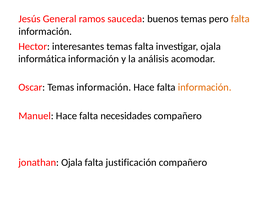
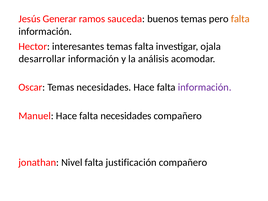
General: General -> Generar
informática: informática -> desarrollar
Temas información: información -> necesidades
información at (205, 87) colour: orange -> purple
jonathan Ojala: Ojala -> Nivel
